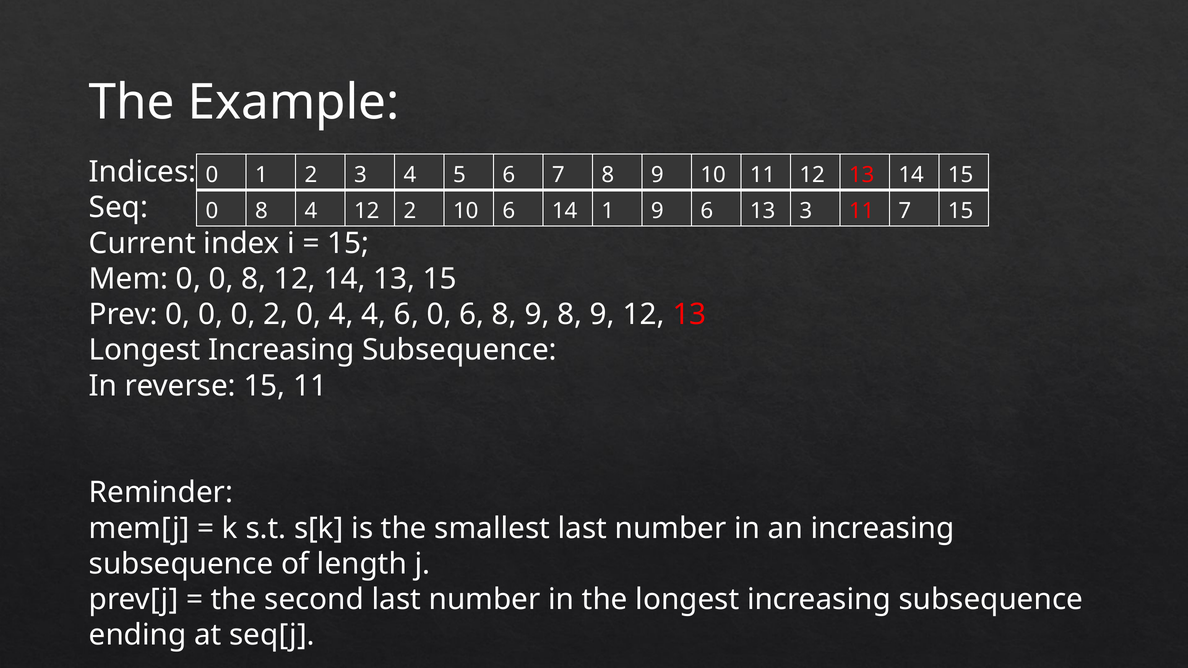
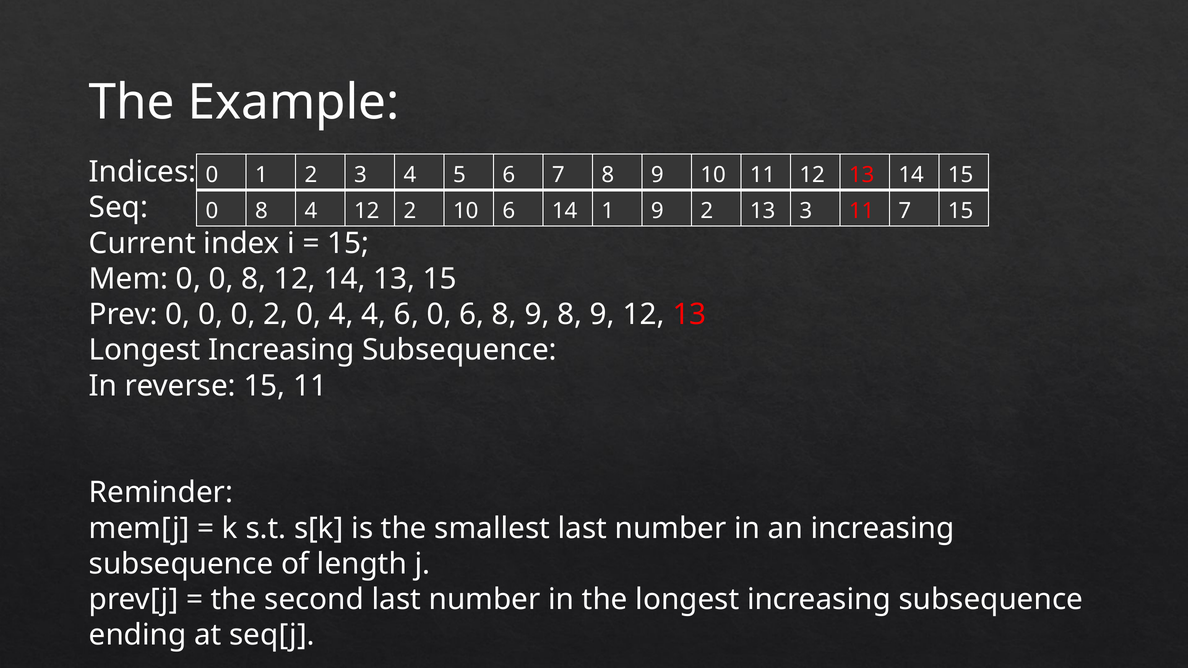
9 6: 6 -> 2
